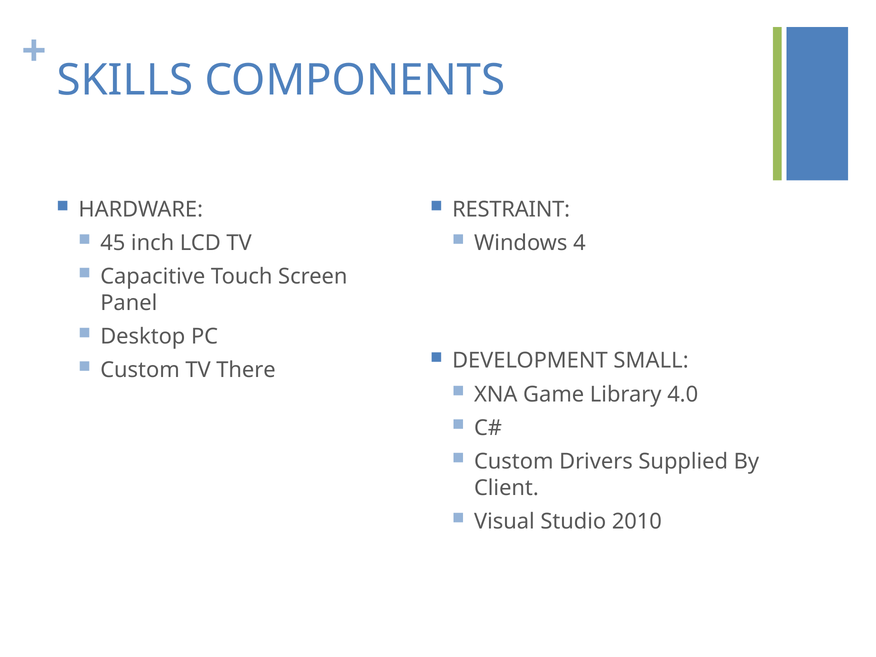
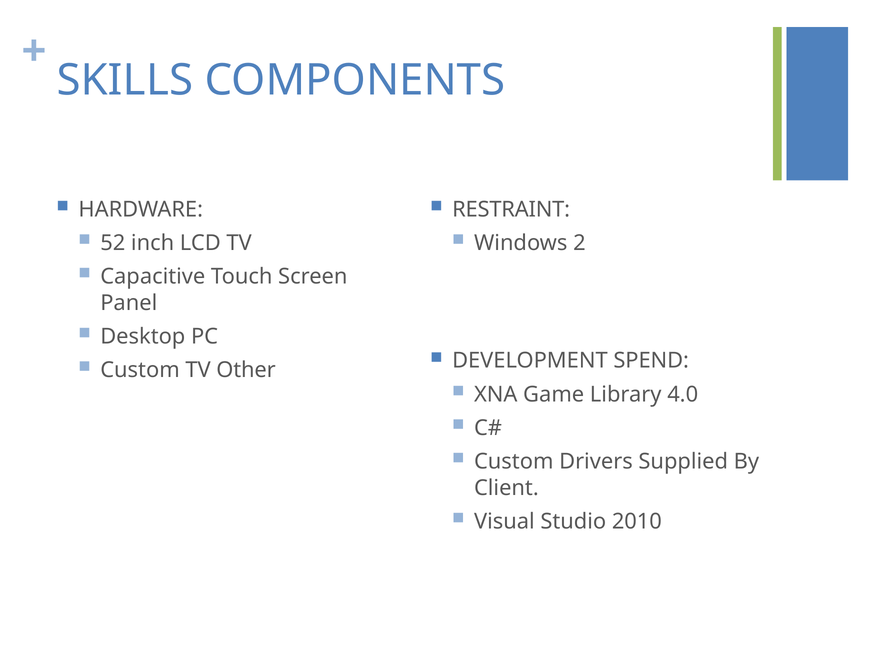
45: 45 -> 52
4: 4 -> 2
SMALL: SMALL -> SPEND
There: There -> Other
